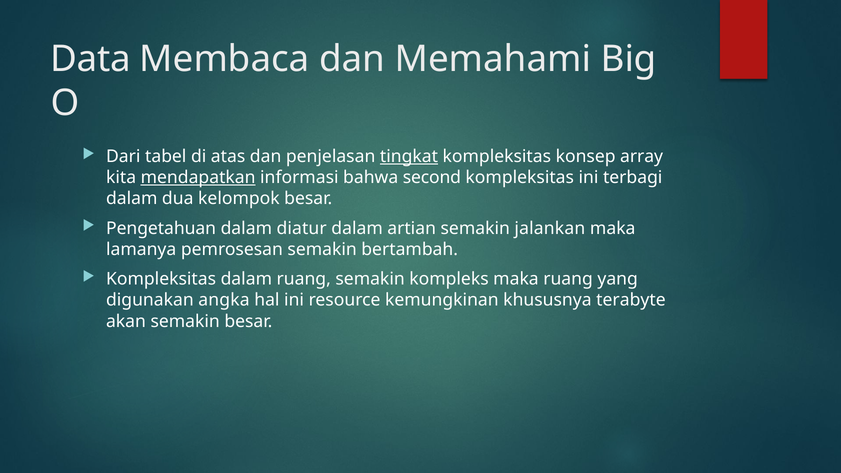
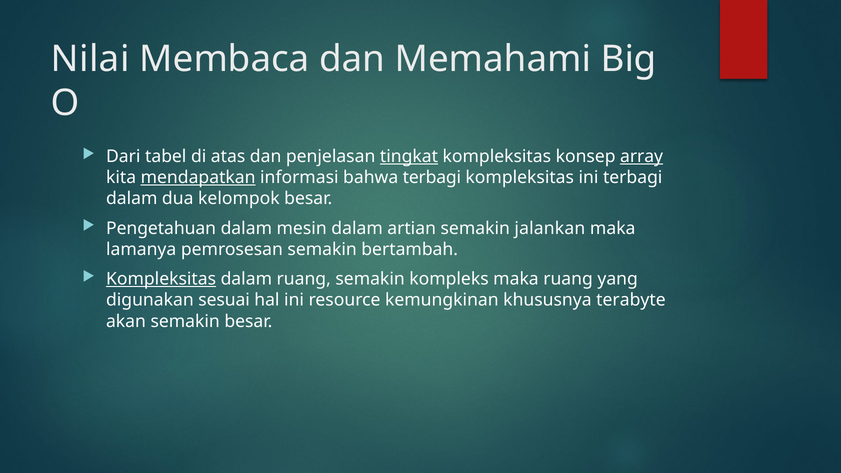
Data: Data -> Nilai
array underline: none -> present
bahwa second: second -> terbagi
diatur: diatur -> mesin
Kompleksitas at (161, 279) underline: none -> present
angka: angka -> sesuai
